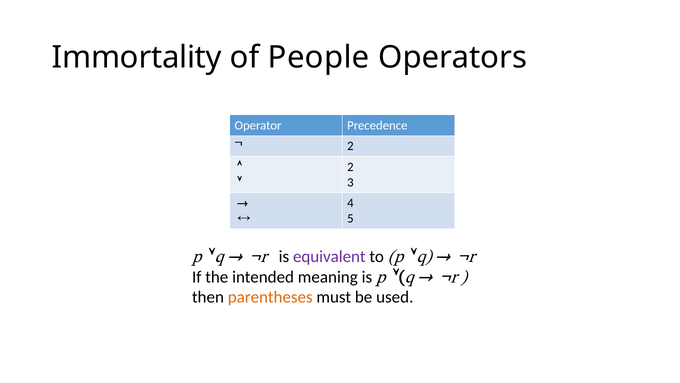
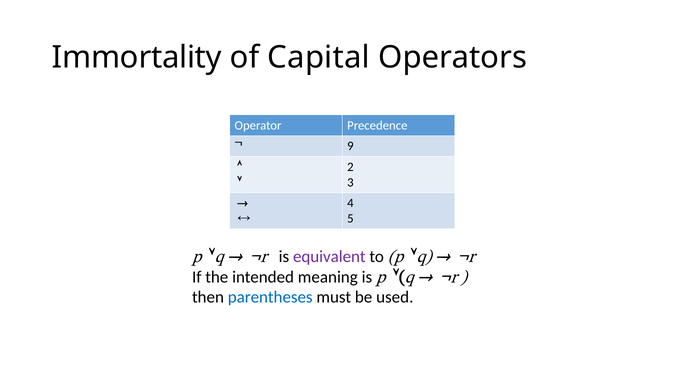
People: People -> Capital
2 at (350, 146): 2 -> 9
parentheses colour: orange -> blue
